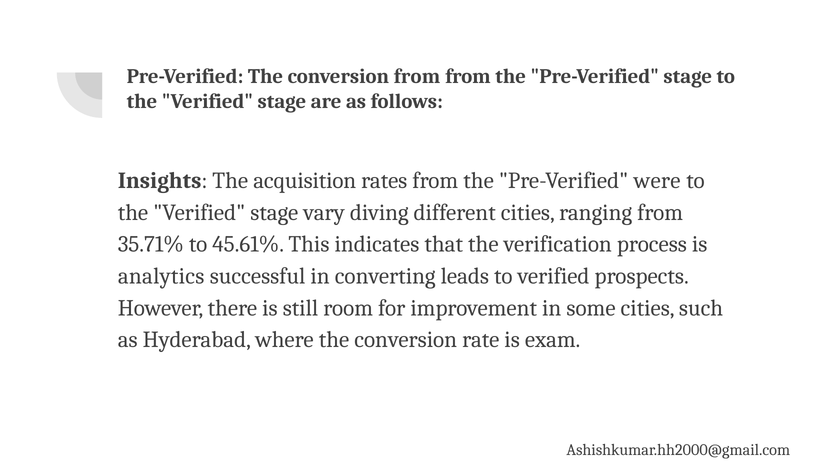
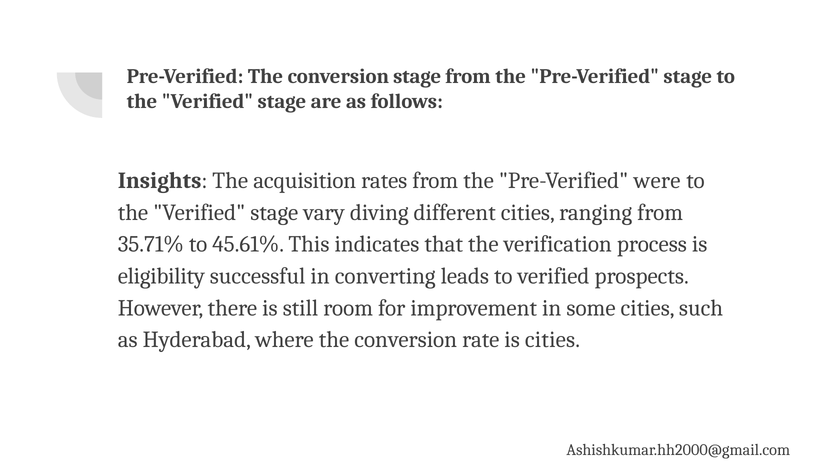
conversion from: from -> stage
analytics: analytics -> eligibility
is exam: exam -> cities
